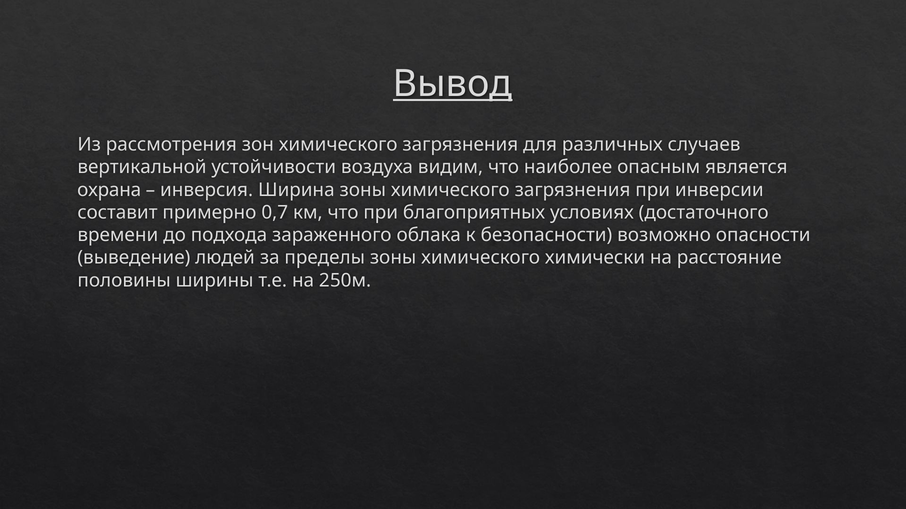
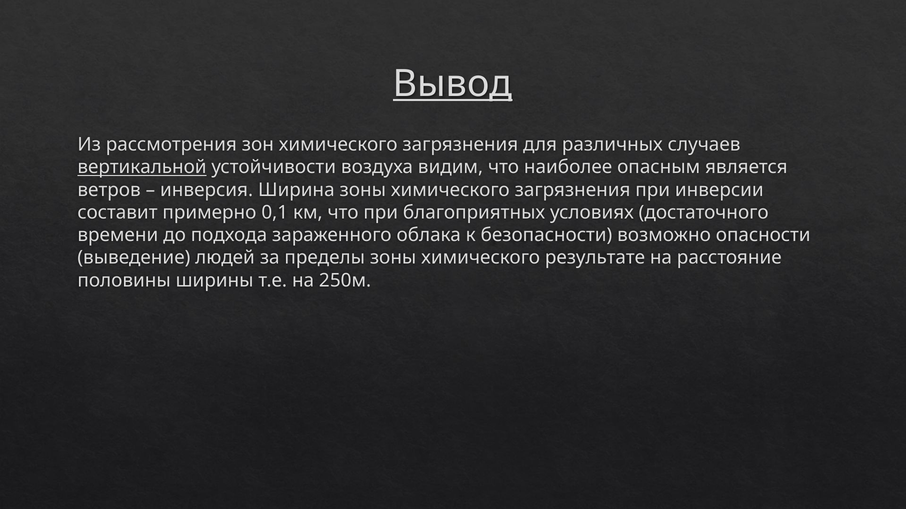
вертикальной underline: none -> present
охрана: охрана -> ветров
0,7: 0,7 -> 0,1
химически: химически -> результате
